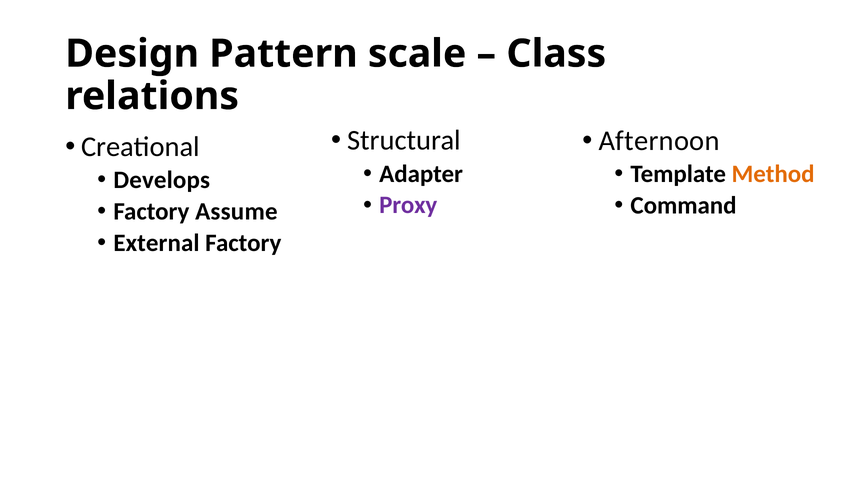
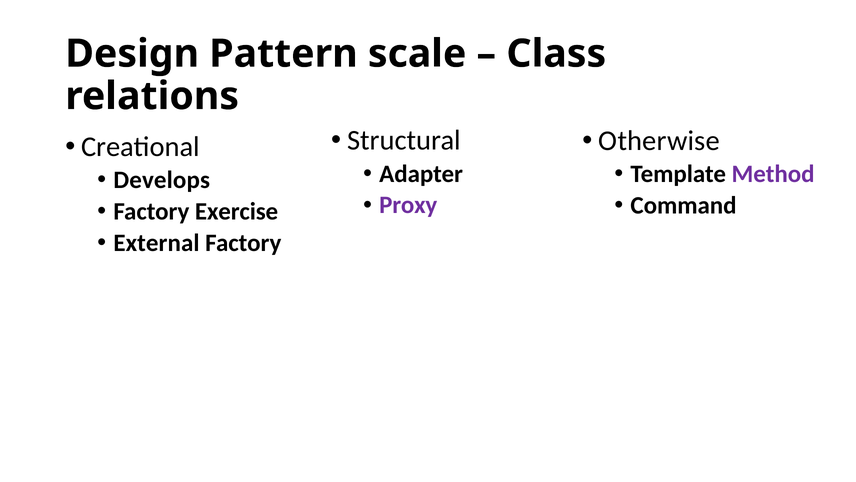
Afternoon: Afternoon -> Otherwise
Method colour: orange -> purple
Assume: Assume -> Exercise
